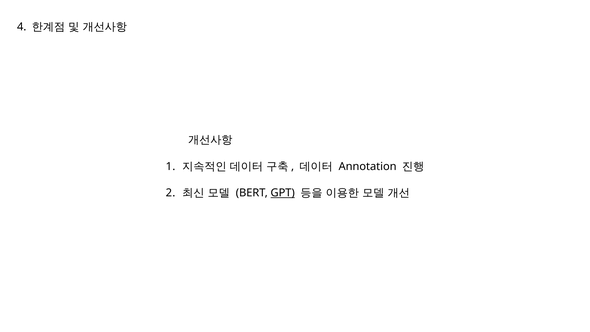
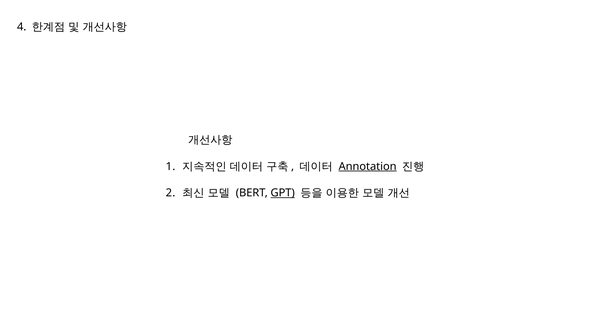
Annotation underline: none -> present
